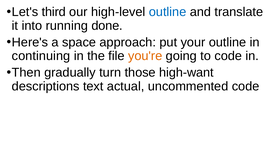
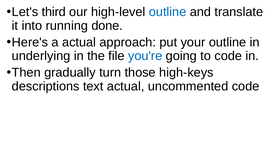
a space: space -> actual
continuing: continuing -> underlying
you're colour: orange -> blue
high-want: high-want -> high-keys
